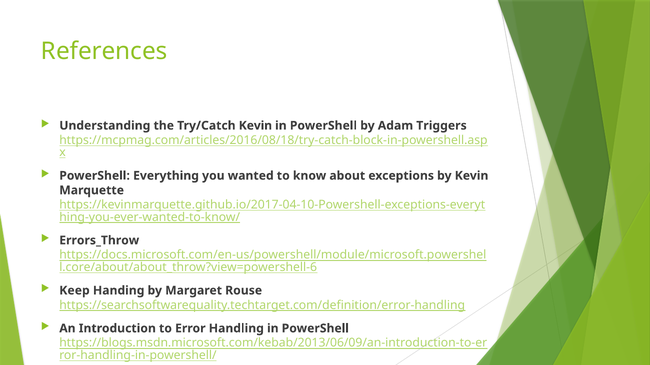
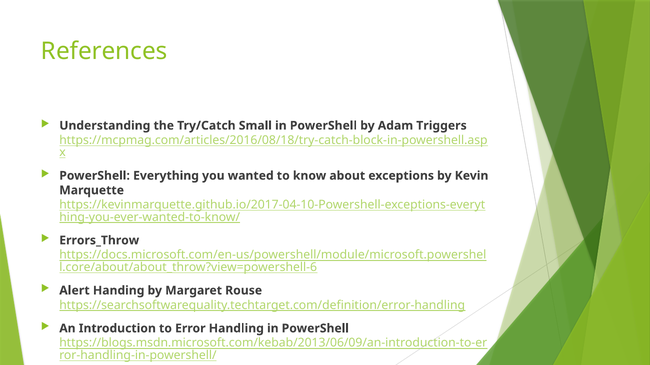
Try/Catch Kevin: Kevin -> Small
Keep: Keep -> Alert
